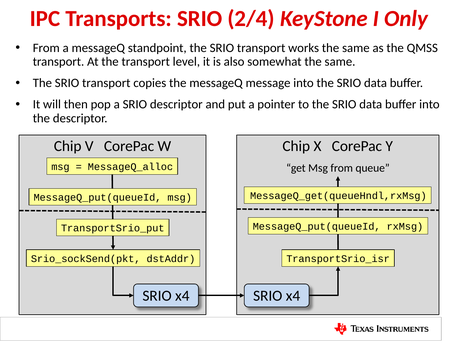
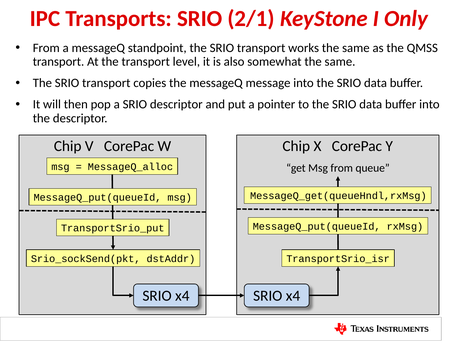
2/4: 2/4 -> 2/1
